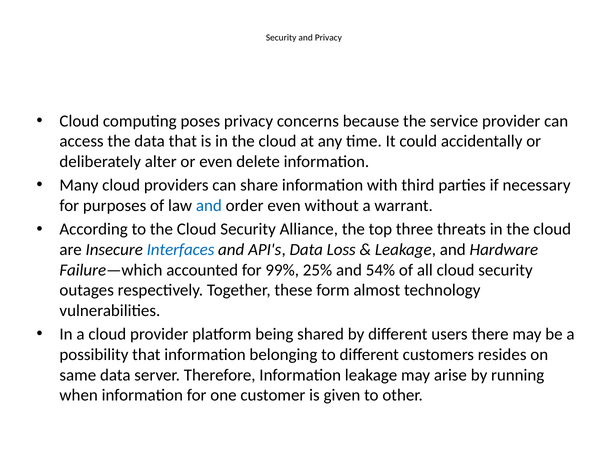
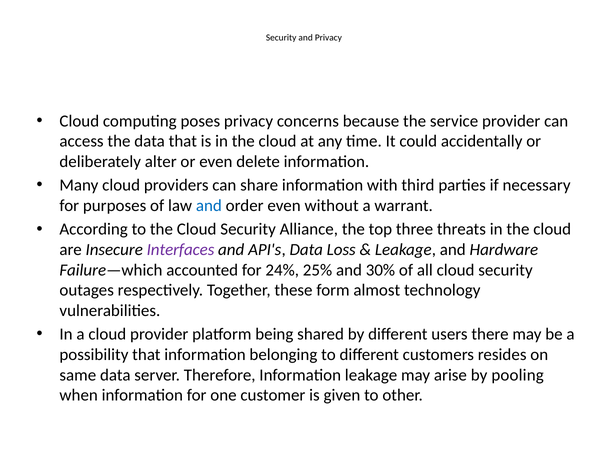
Interfaces colour: blue -> purple
99%: 99% -> 24%
54%: 54% -> 30%
running: running -> pooling
